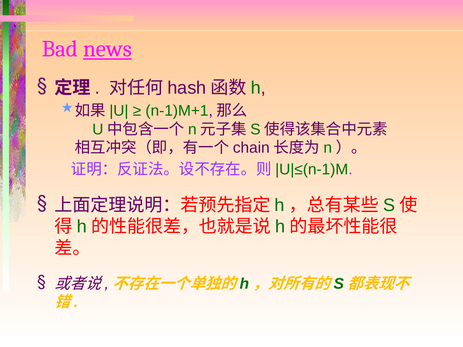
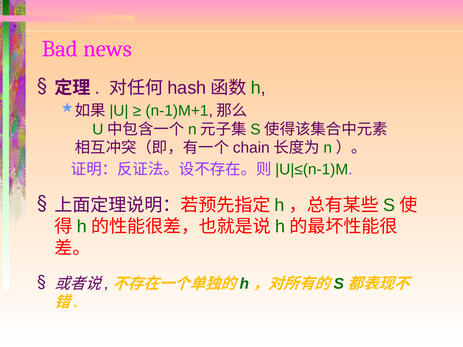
news underline: present -> none
